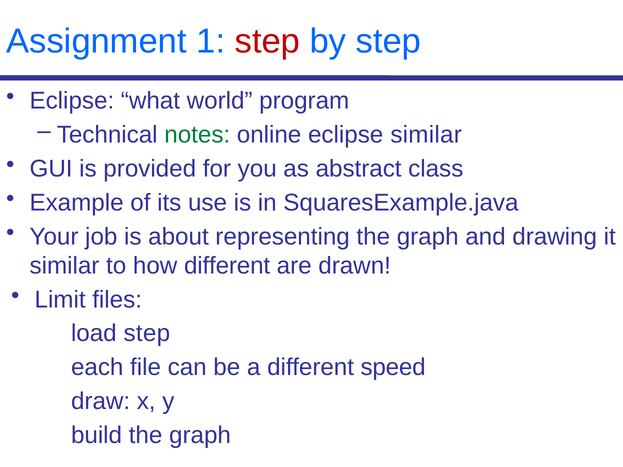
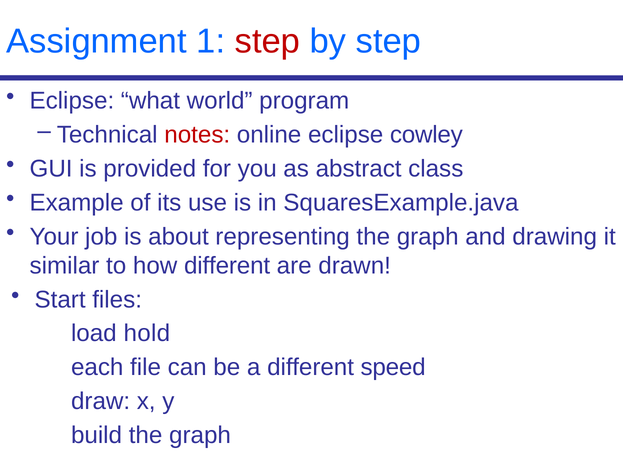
notes colour: green -> red
eclipse similar: similar -> cowley
Limit: Limit -> Start
load step: step -> hold
